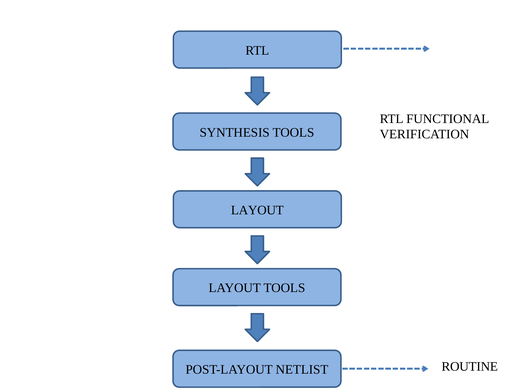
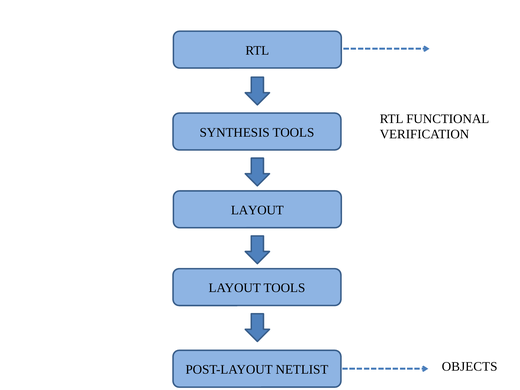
ROUTINE: ROUTINE -> OBJECTS
